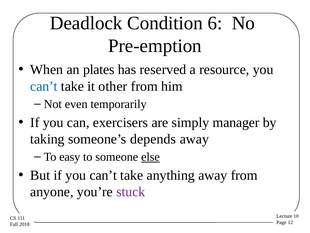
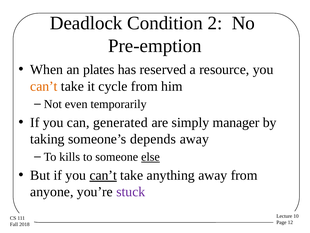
6: 6 -> 2
can’t at (44, 86) colour: blue -> orange
other: other -> cycle
exercisers: exercisers -> generated
easy: easy -> kills
can’t at (103, 175) underline: none -> present
